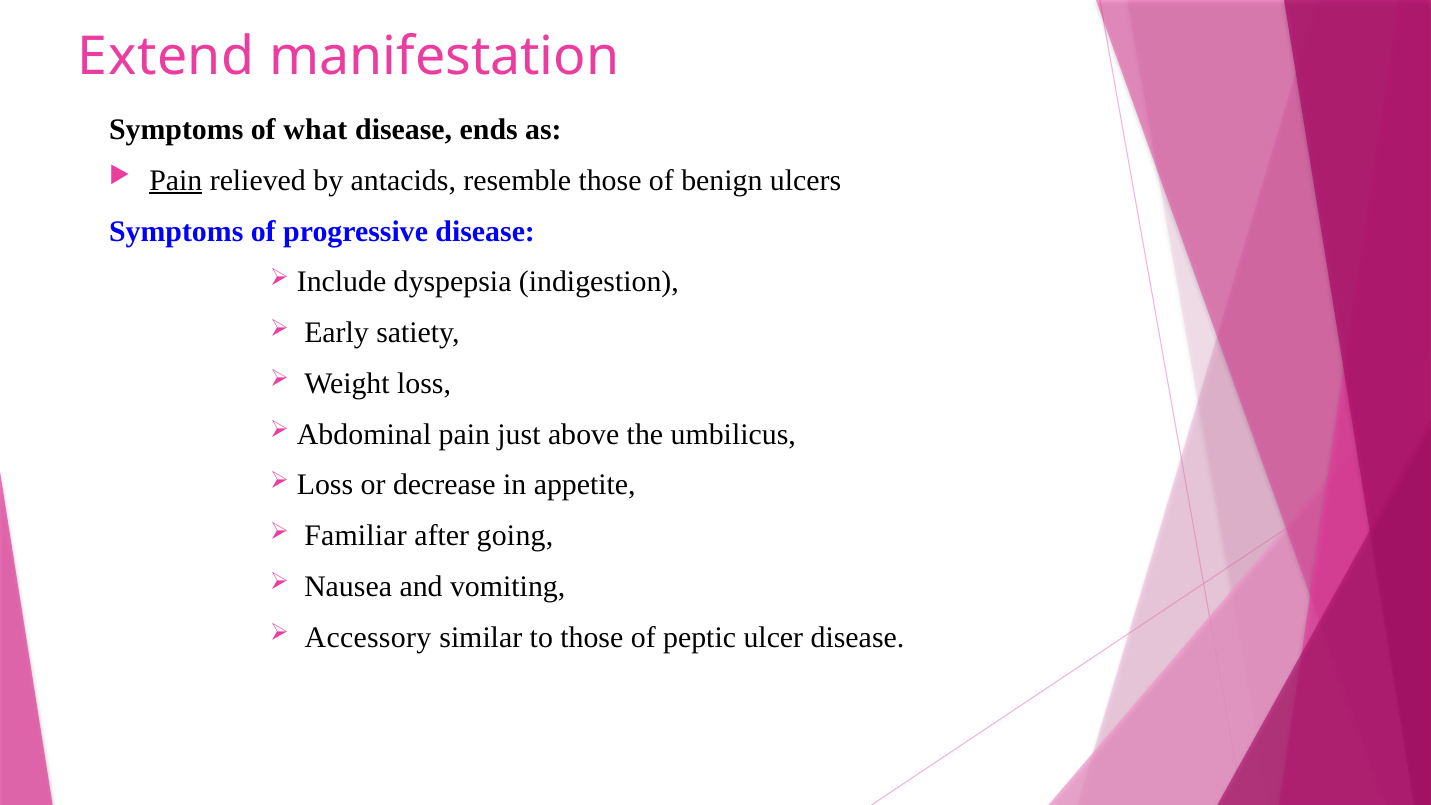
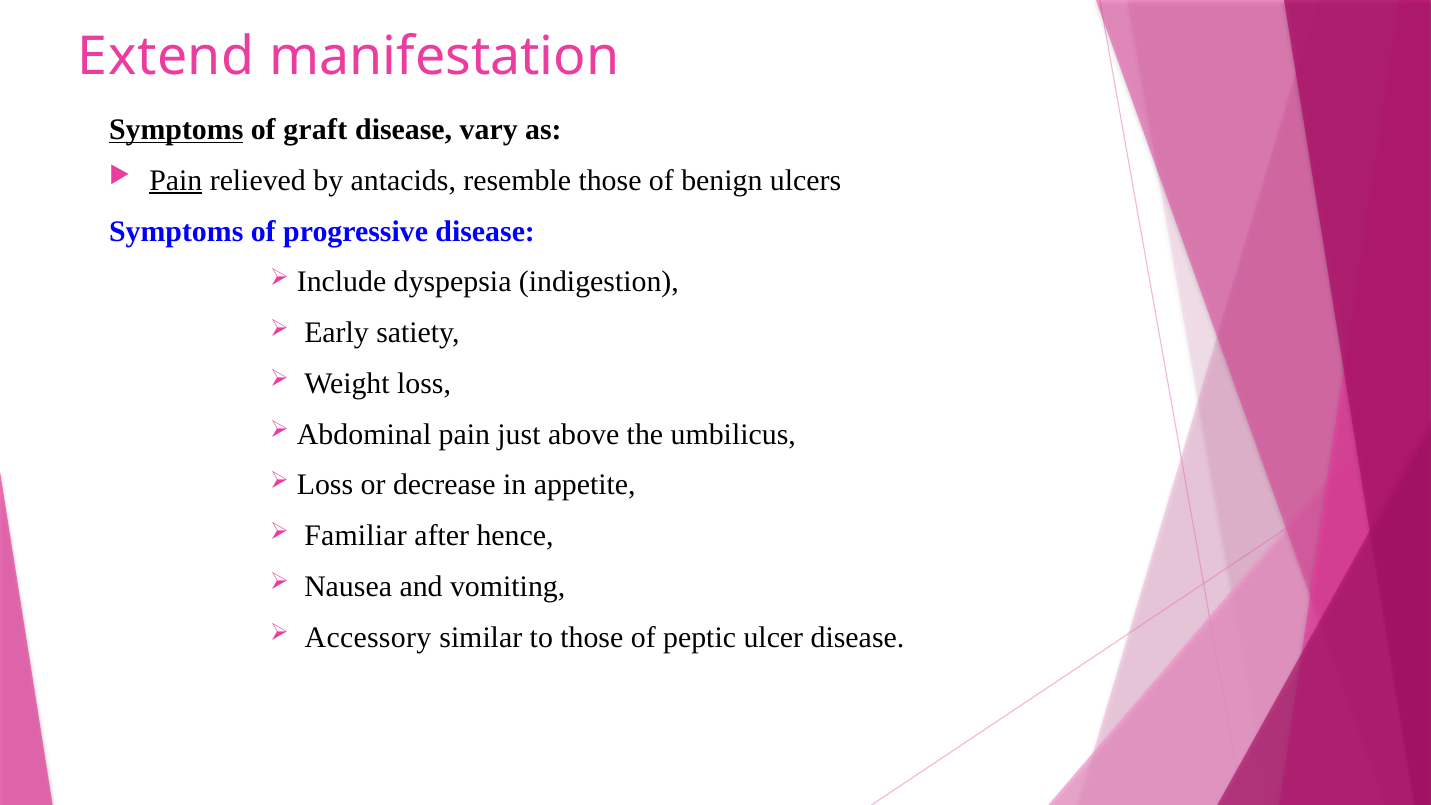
Symptoms at (176, 130) underline: none -> present
what: what -> graft
ends: ends -> vary
going: going -> hence
